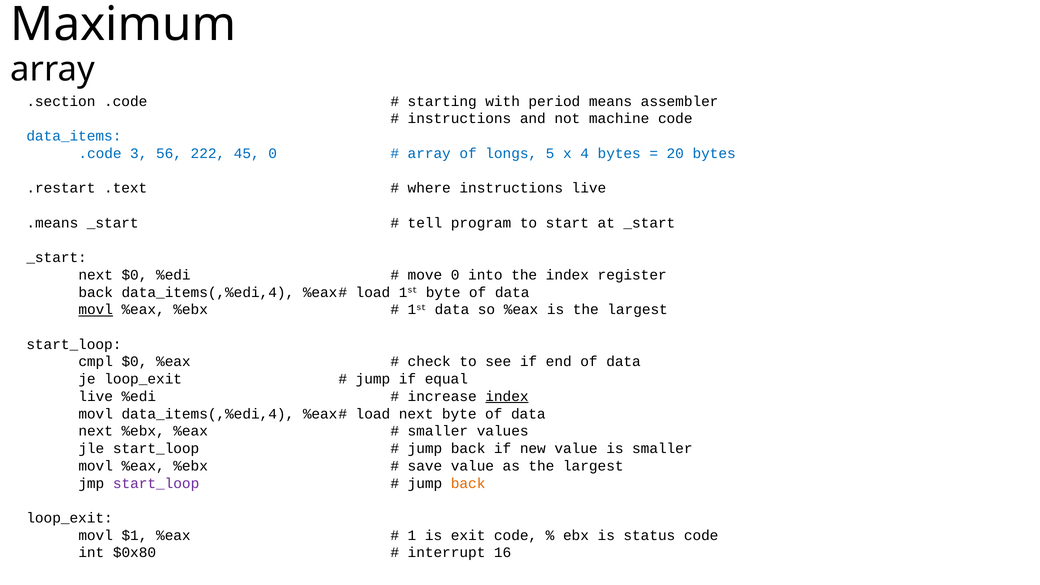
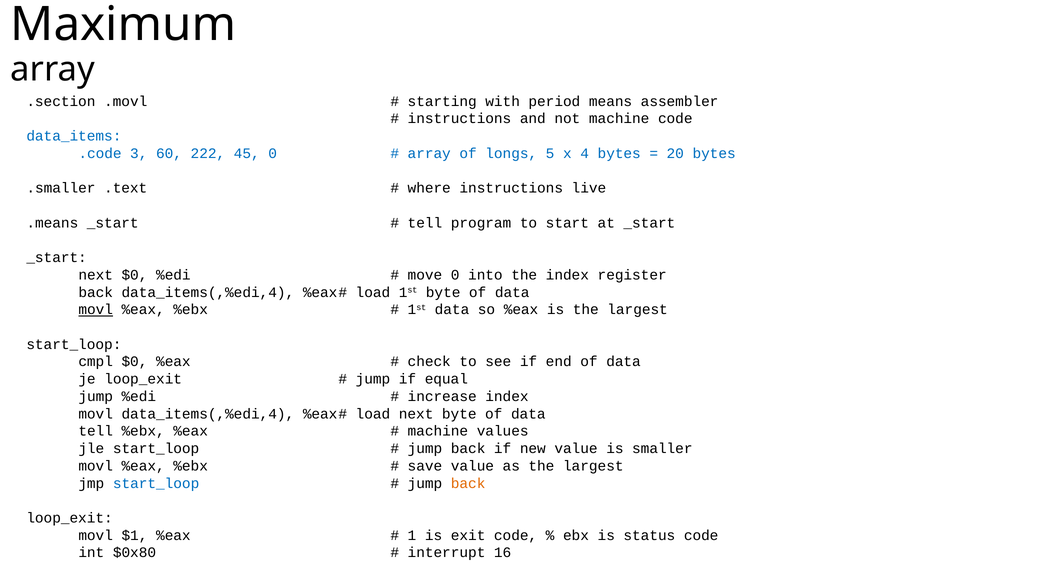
.section .code: .code -> .movl
56: 56 -> 60
.restart: .restart -> .smaller
live at (96, 396): live -> jump
index at (507, 396) underline: present -> none
next at (96, 431): next -> tell
smaller at (438, 431): smaller -> machine
start_loop at (156, 483) colour: purple -> blue
